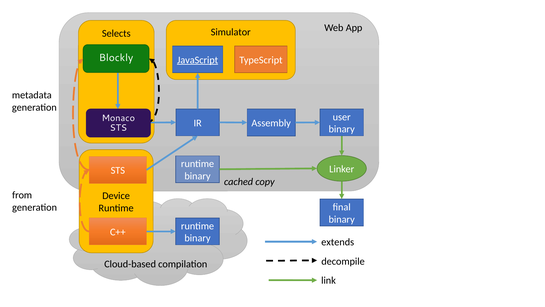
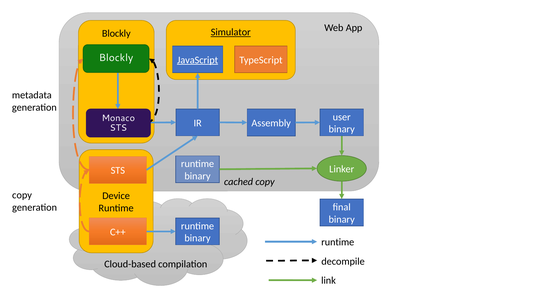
Simulator underline: none -> present
Selects at (116, 33): Selects -> Blockly
from at (22, 195): from -> copy
extends at (338, 242): extends -> runtime
